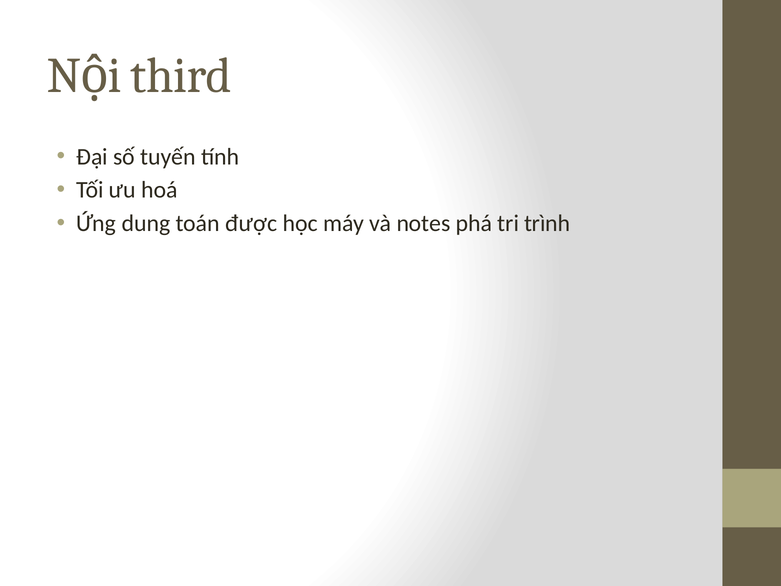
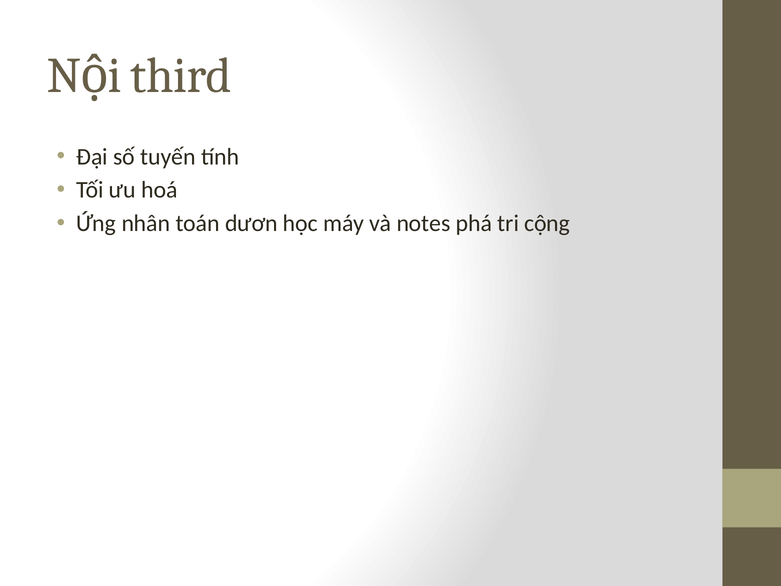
dung: dung -> nhân
được: được -> dươn
trình: trình -> cộng
